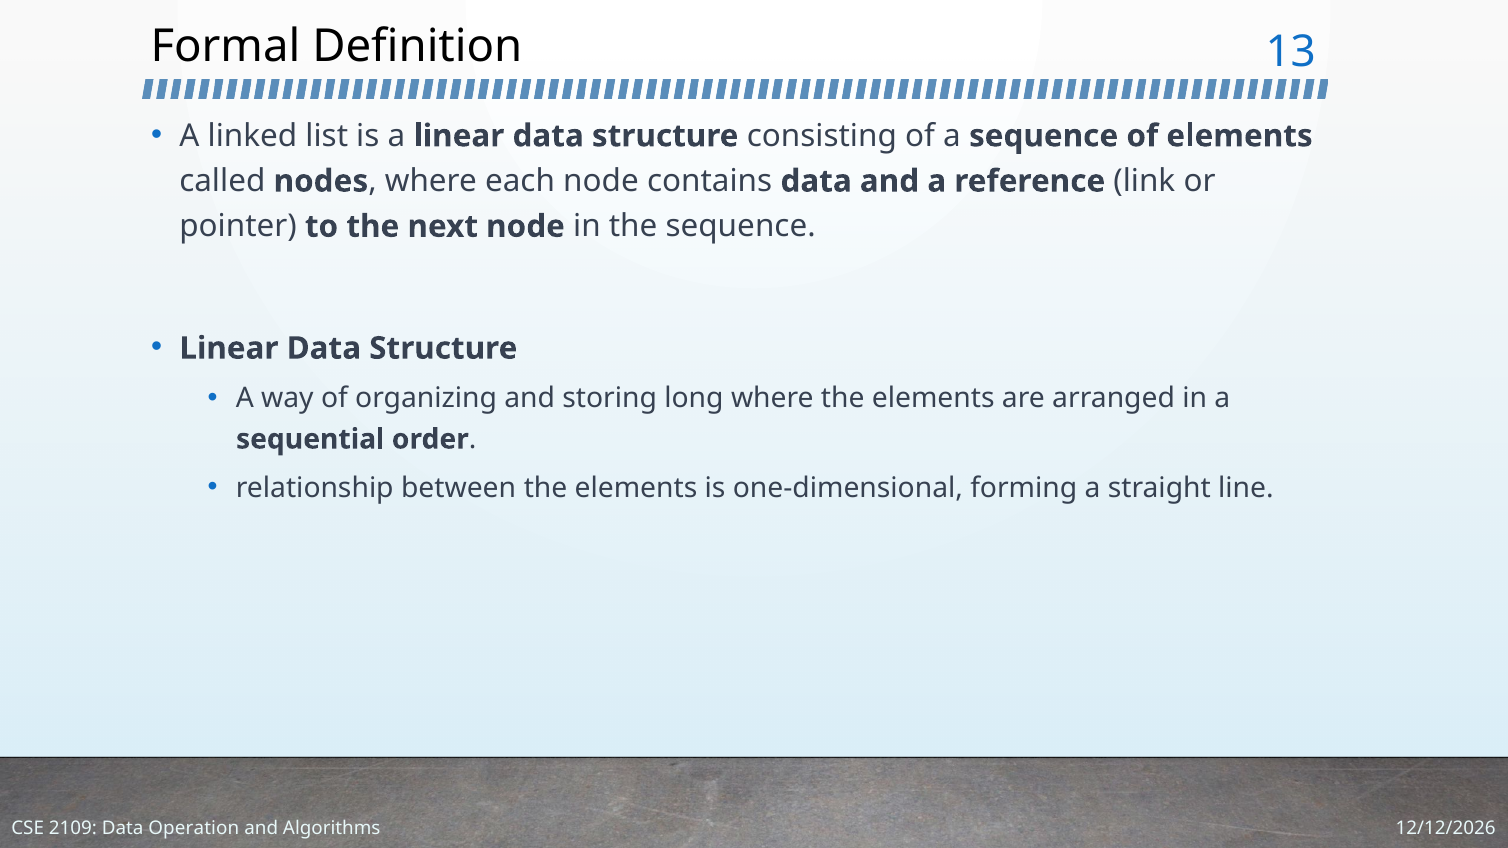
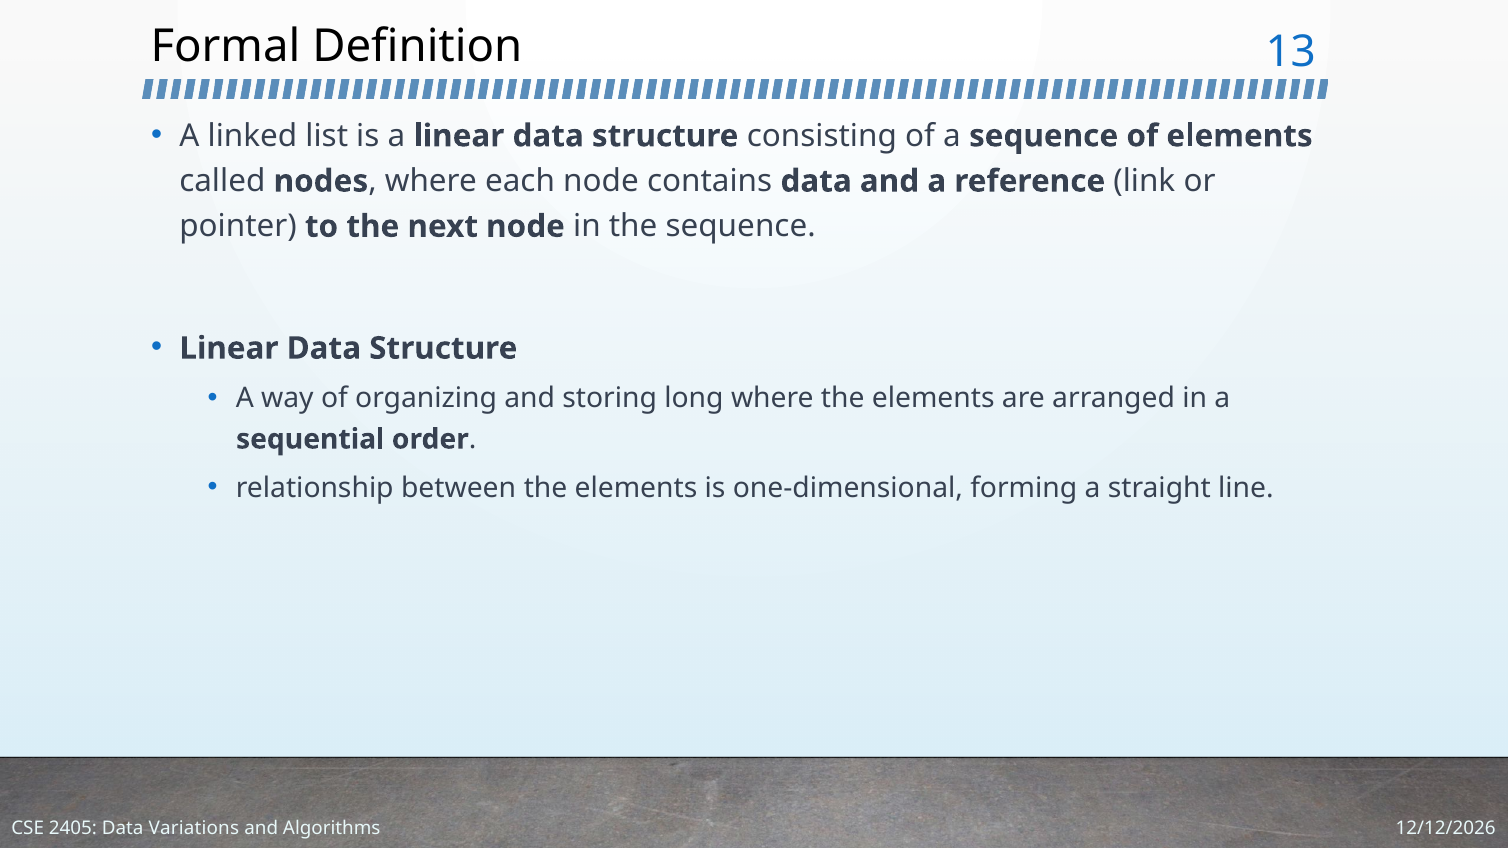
2109: 2109 -> 2405
Operation: Operation -> Variations
